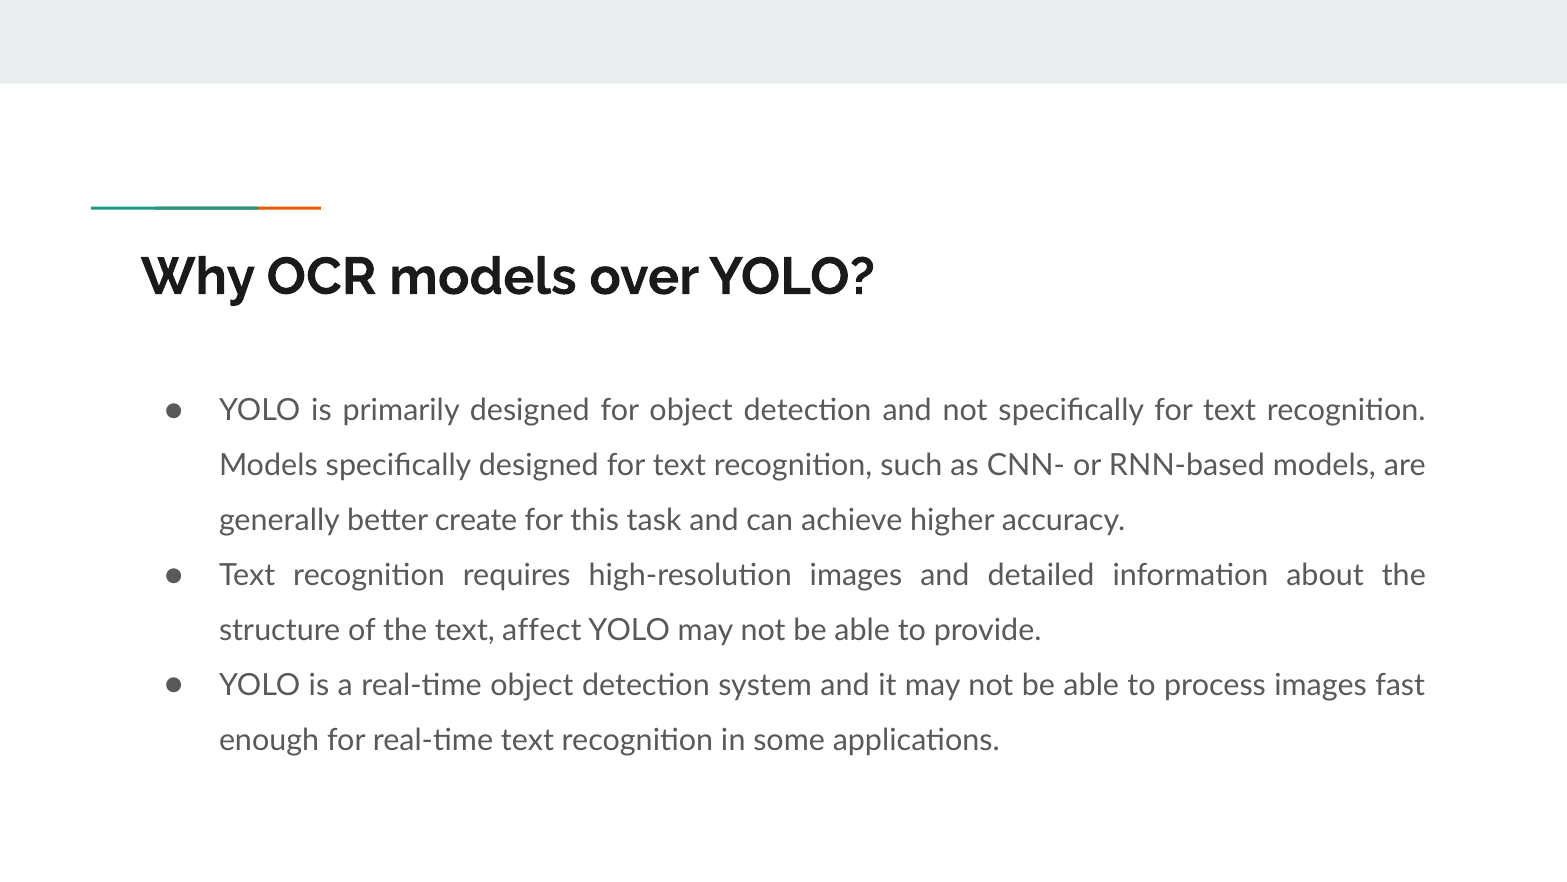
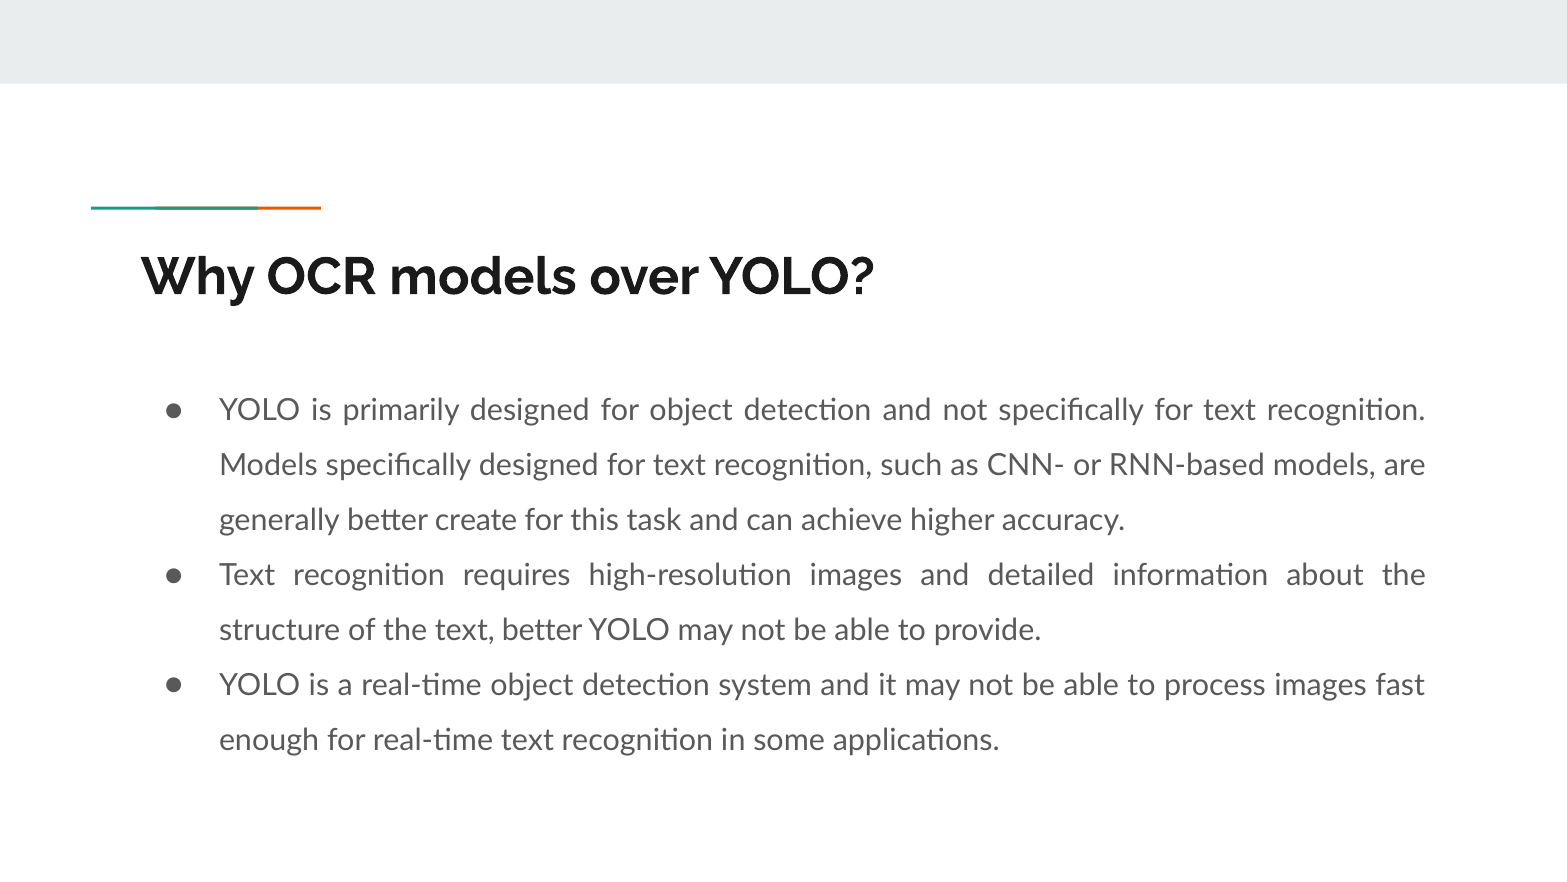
text affect: affect -> better
